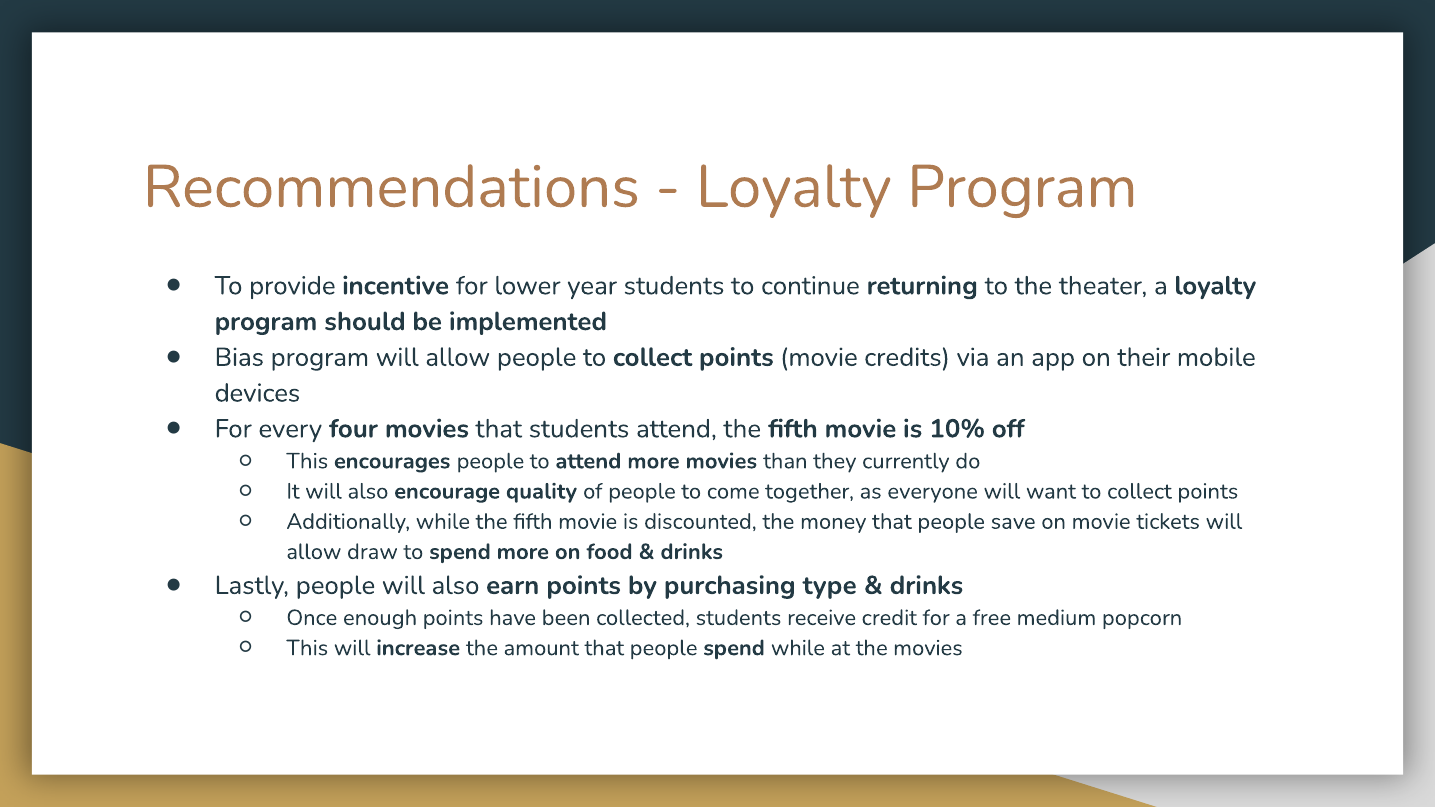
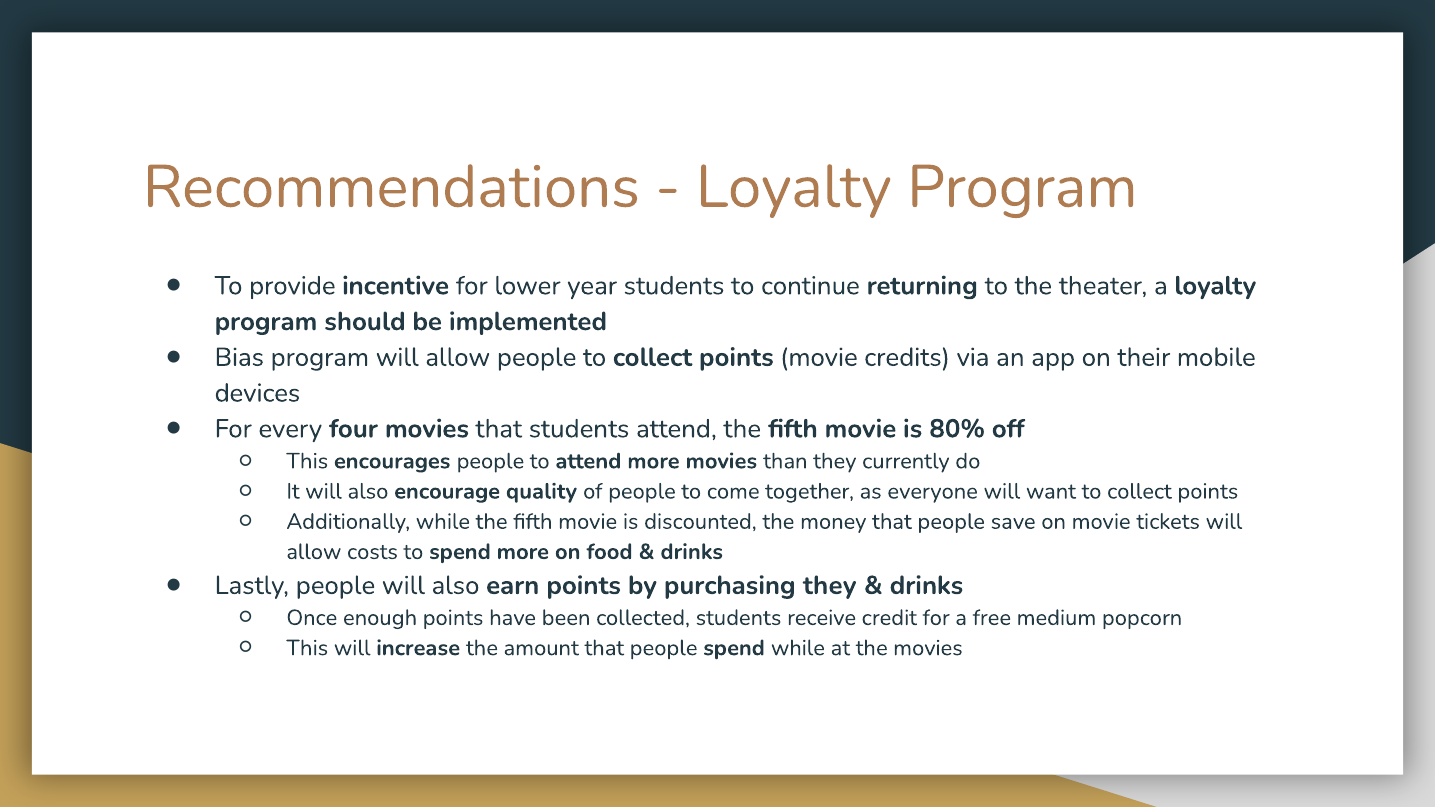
10%: 10% -> 80%
draw: draw -> costs
purchasing type: type -> they
